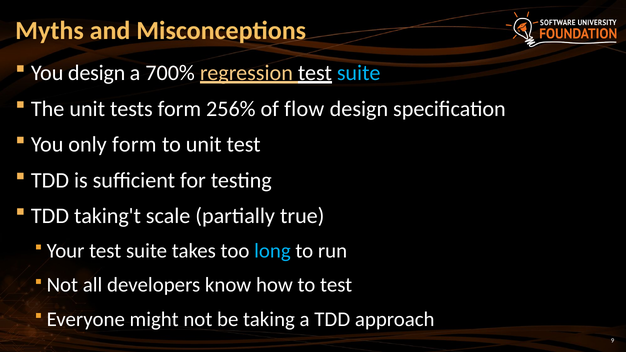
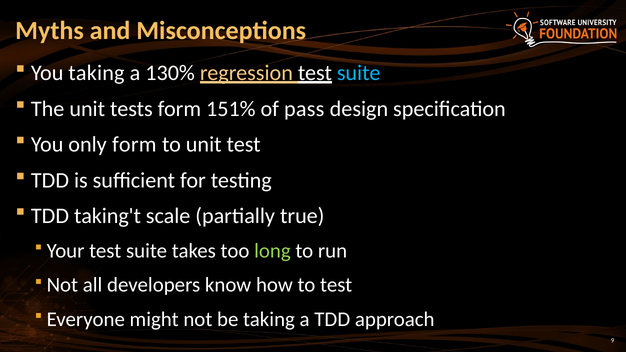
You design: design -> taking
700%: 700% -> 130%
256%: 256% -> 151%
flow: flow -> pass
long colour: light blue -> light green
